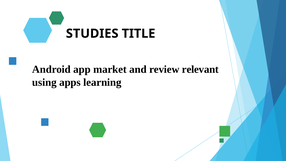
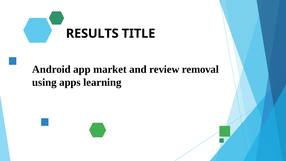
STUDIES: STUDIES -> RESULTS
relevant: relevant -> removal
